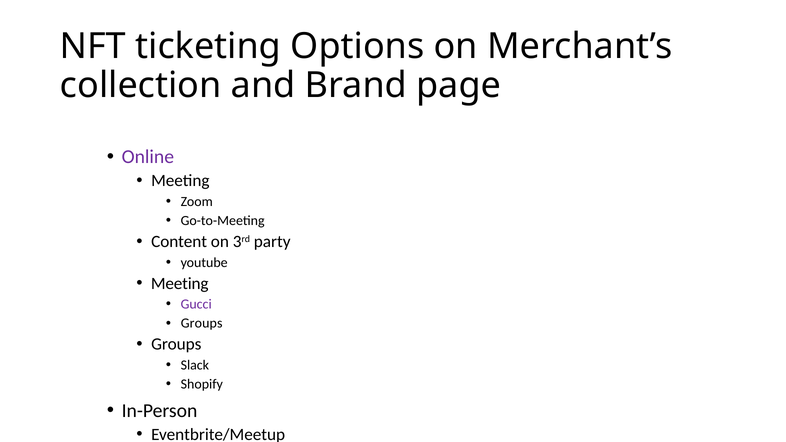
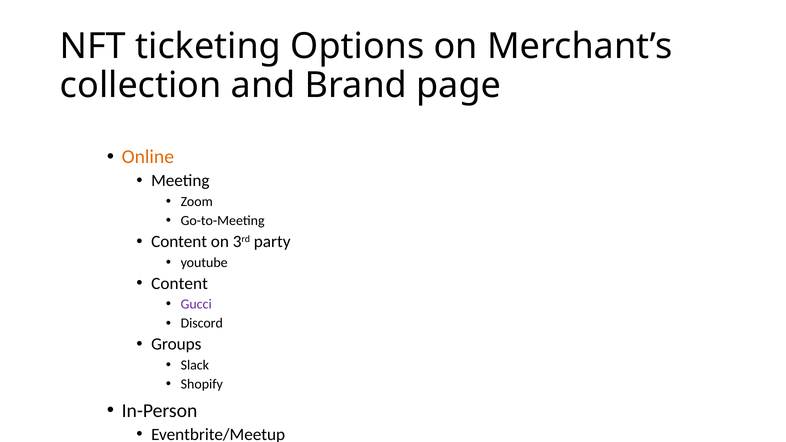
Online colour: purple -> orange
Meeting at (180, 283): Meeting -> Content
Groups at (202, 323): Groups -> Discord
